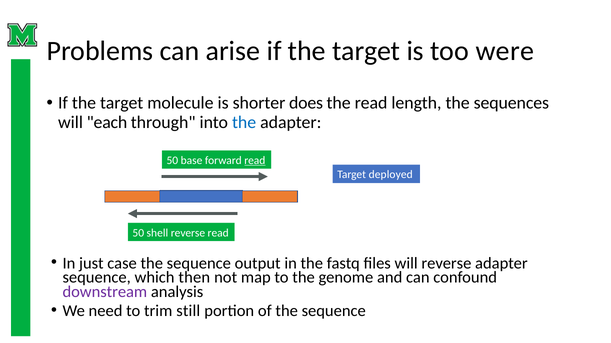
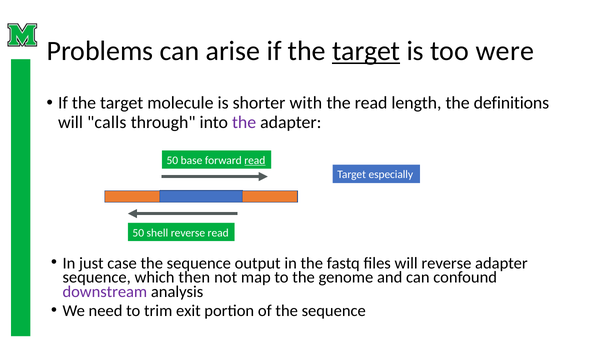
target at (366, 51) underline: none -> present
does: does -> with
sequences: sequences -> definitions
each: each -> calls
the at (244, 122) colour: blue -> purple
deployed: deployed -> especially
still: still -> exit
